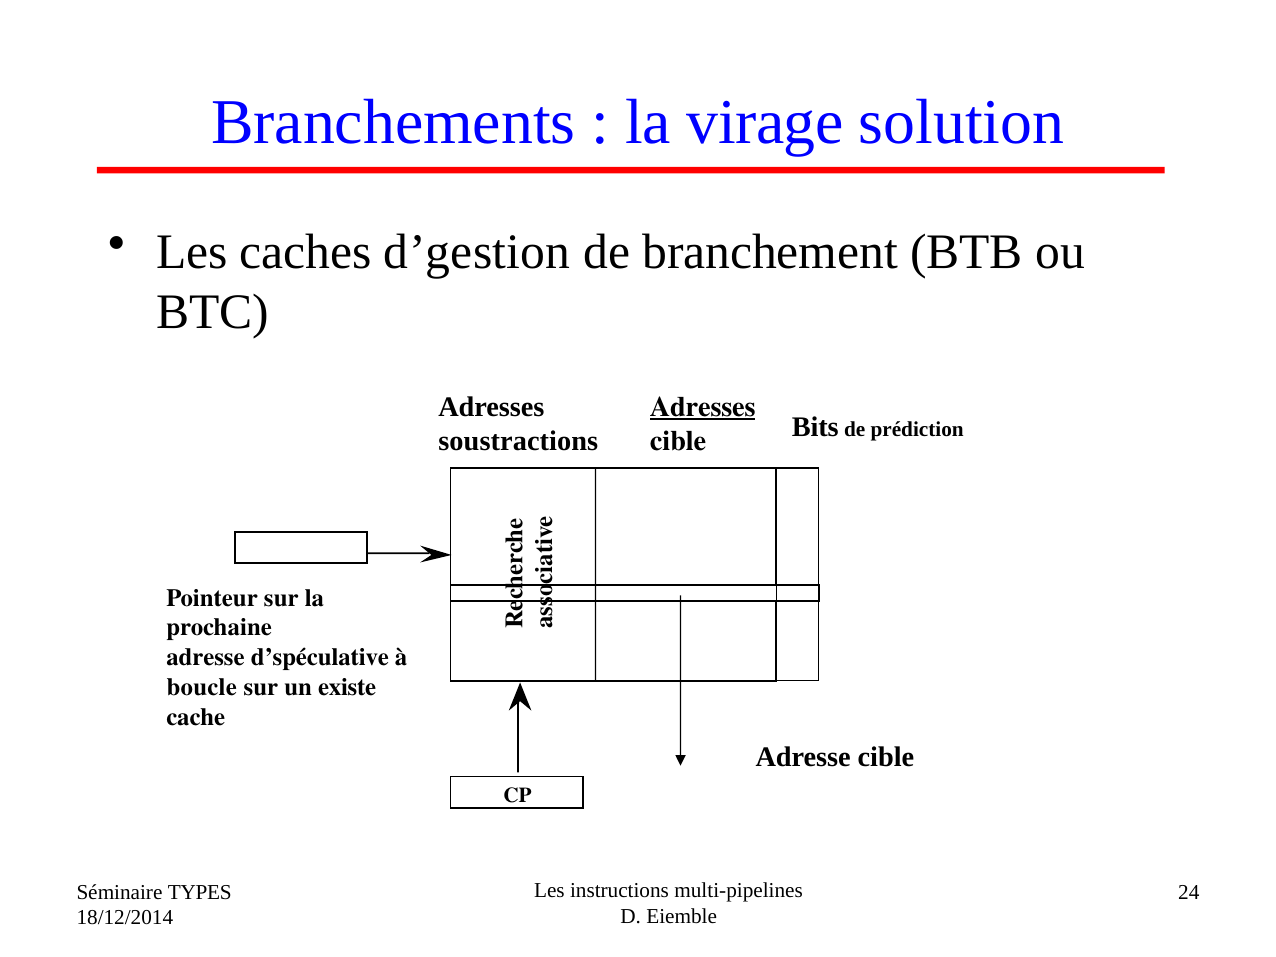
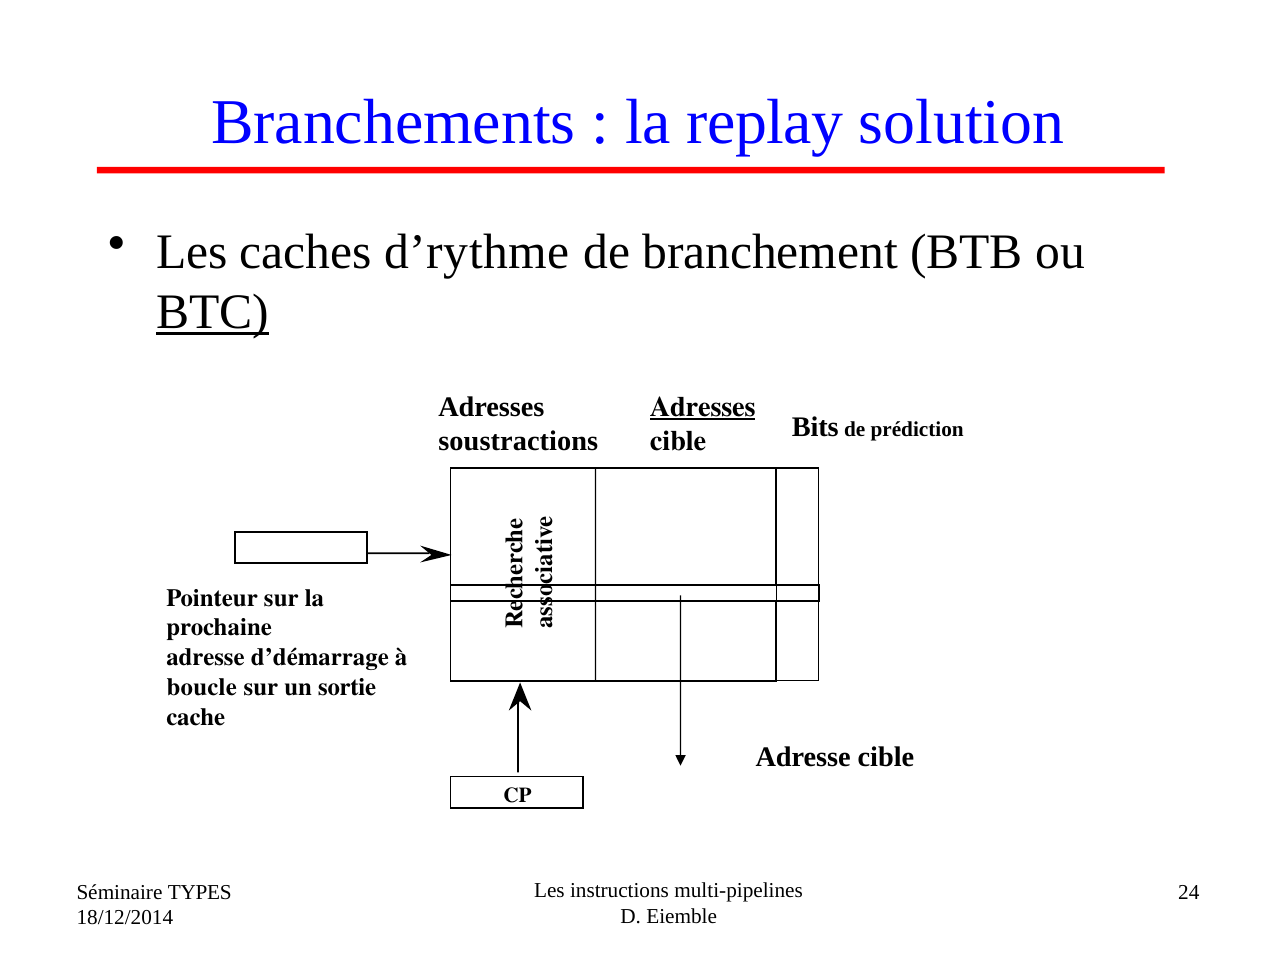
virage: virage -> replay
d’gestion: d’gestion -> d’rythme
BTC underline: none -> present
d’spéculative: d’spéculative -> d’démarrage
existe: existe -> sortie
